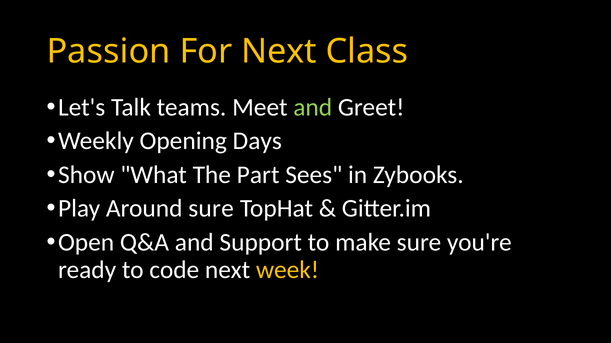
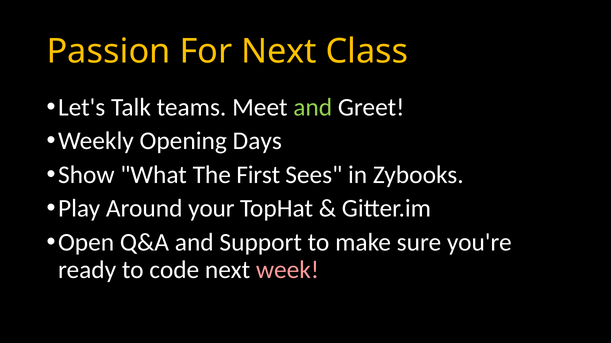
Part: Part -> First
Around sure: sure -> your
week colour: yellow -> pink
